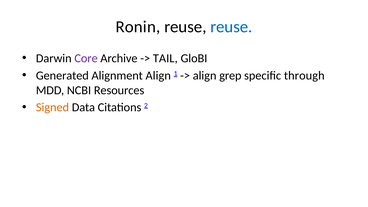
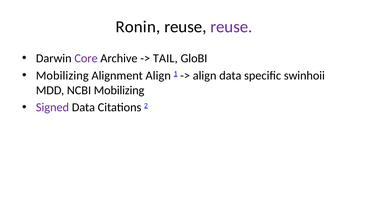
reuse at (231, 27) colour: blue -> purple
Generated at (62, 76): Generated -> Mobilizing
align grep: grep -> data
through: through -> swinhoii
NCBI Resources: Resources -> Mobilizing
Signed colour: orange -> purple
